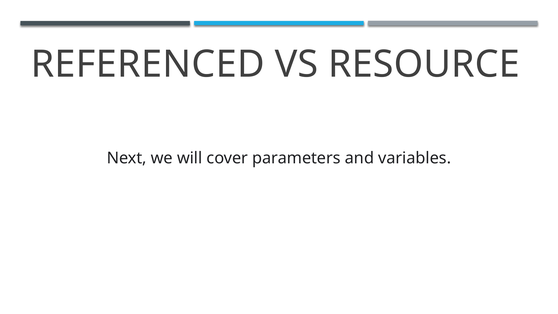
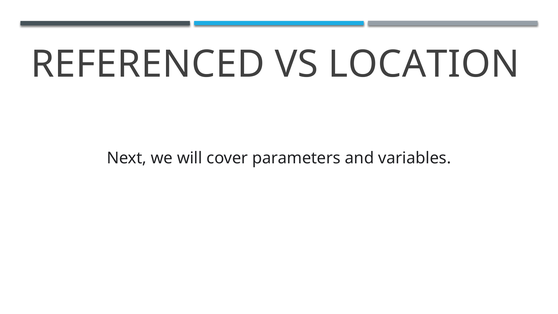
RESOURCE: RESOURCE -> LOCATION
